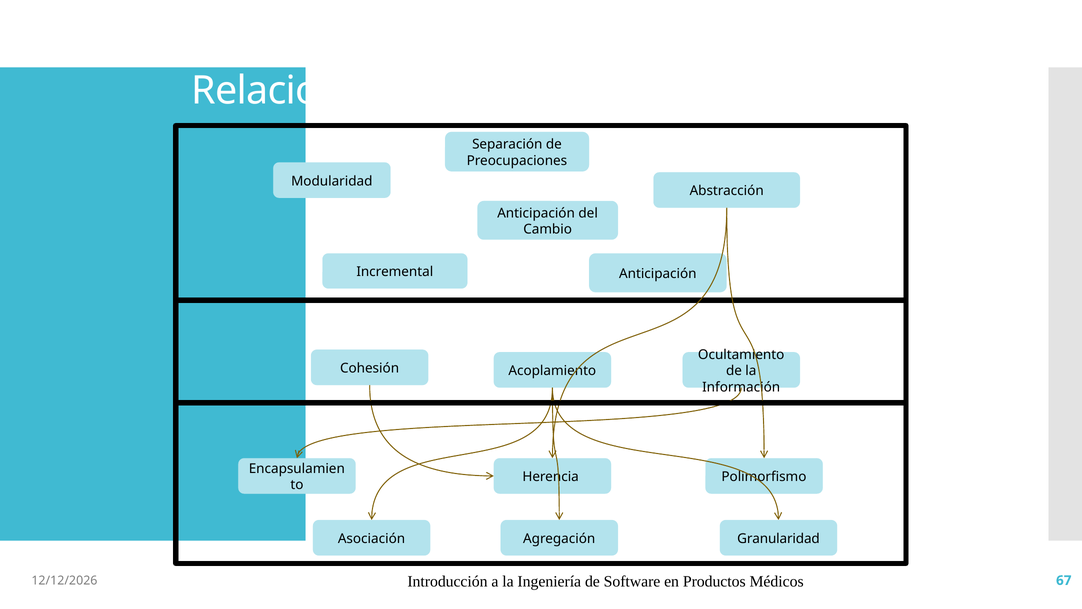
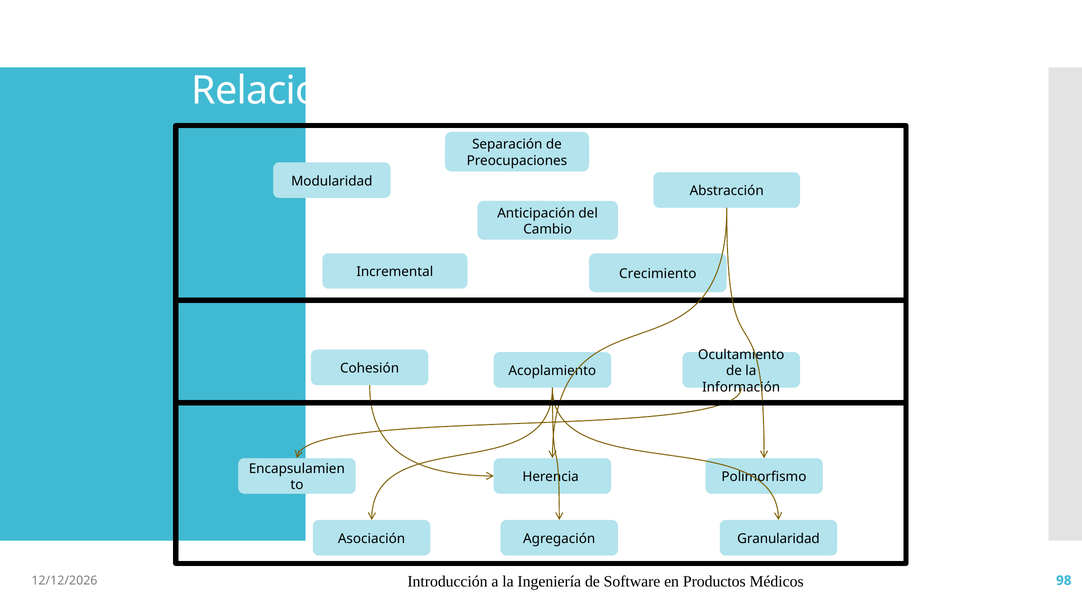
Anticipación at (658, 274): Anticipación -> Crecimiento
67: 67 -> 98
